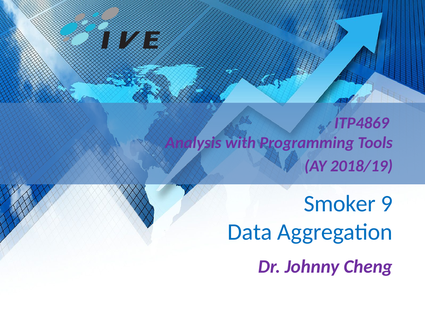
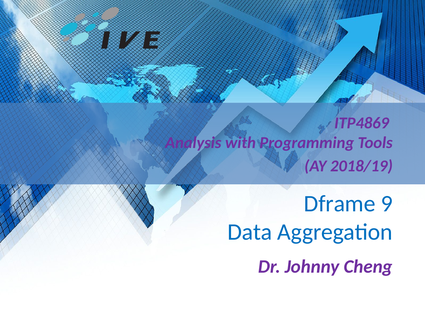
Smoker: Smoker -> Dframe
